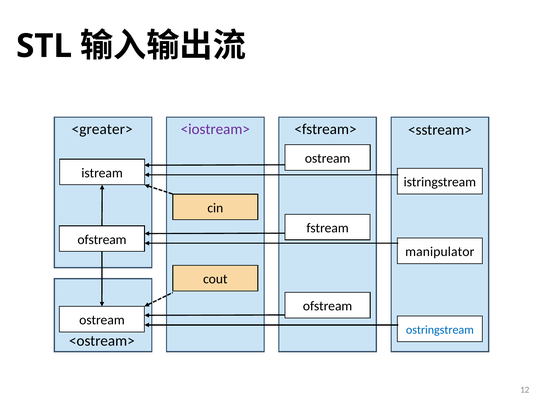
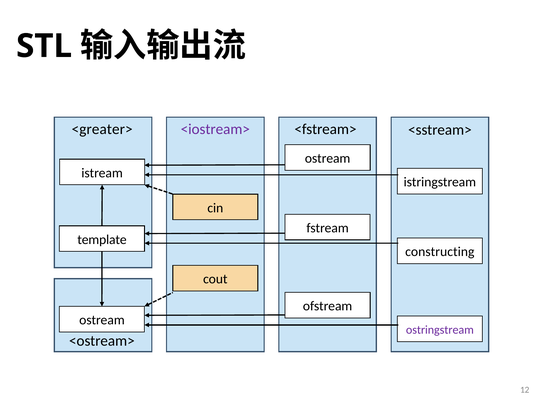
ofstream at (102, 240): ofstream -> template
manipulator: manipulator -> constructing
ostringstream colour: blue -> purple
